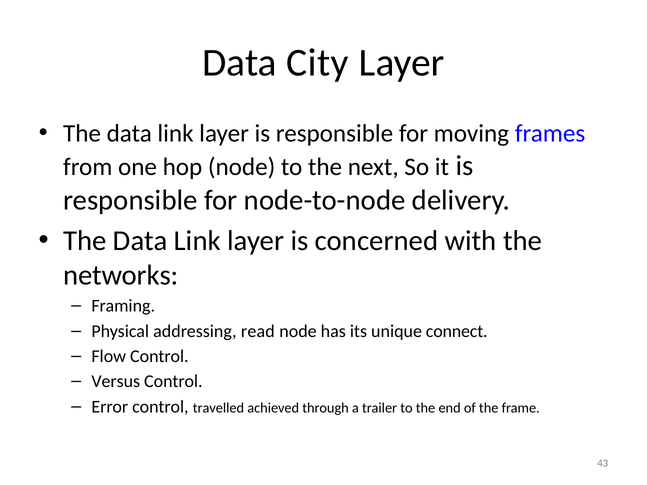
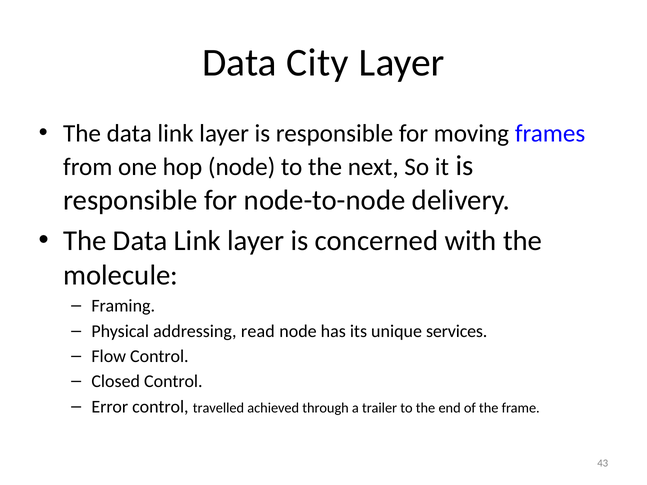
networks: networks -> molecule
connect: connect -> services
Versus: Versus -> Closed
